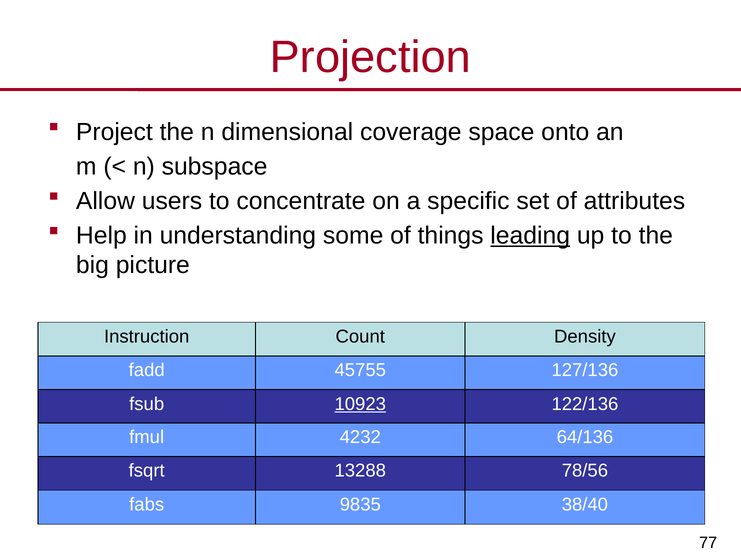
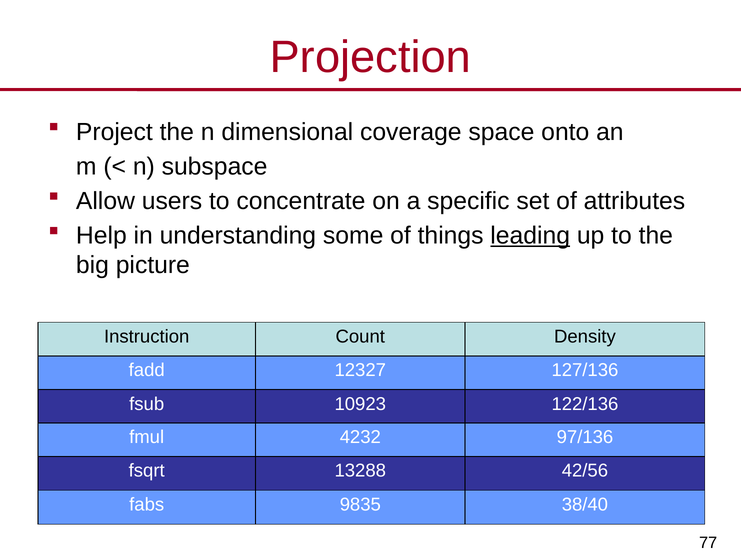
45755: 45755 -> 12327
10923 underline: present -> none
64/136: 64/136 -> 97/136
78/56: 78/56 -> 42/56
